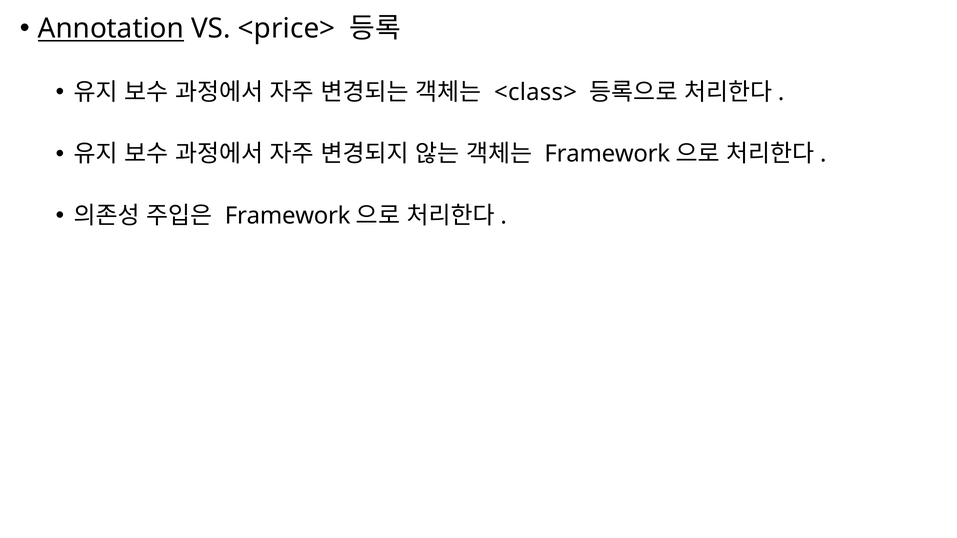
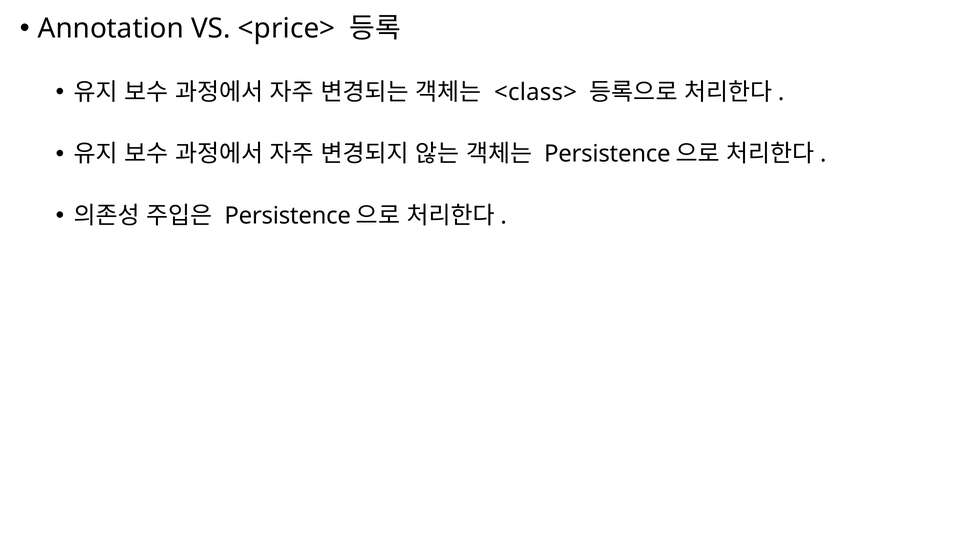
Annotation underline: present -> none
Framework at (607, 154): Framework -> Persistence
Framework at (288, 216): Framework -> Persistence
